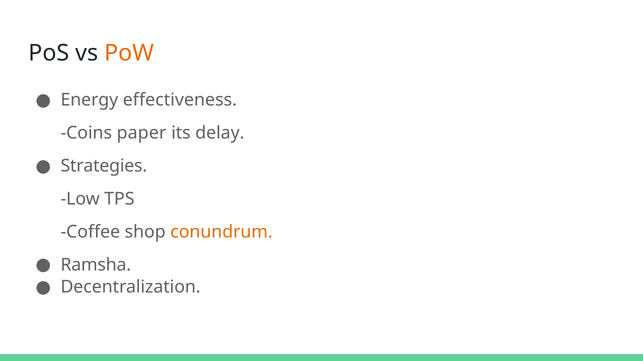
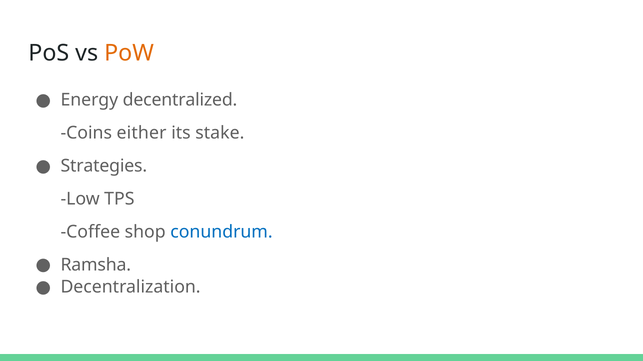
effectiveness: effectiveness -> decentralized
paper: paper -> either
delay: delay -> stake
conundrum colour: orange -> blue
